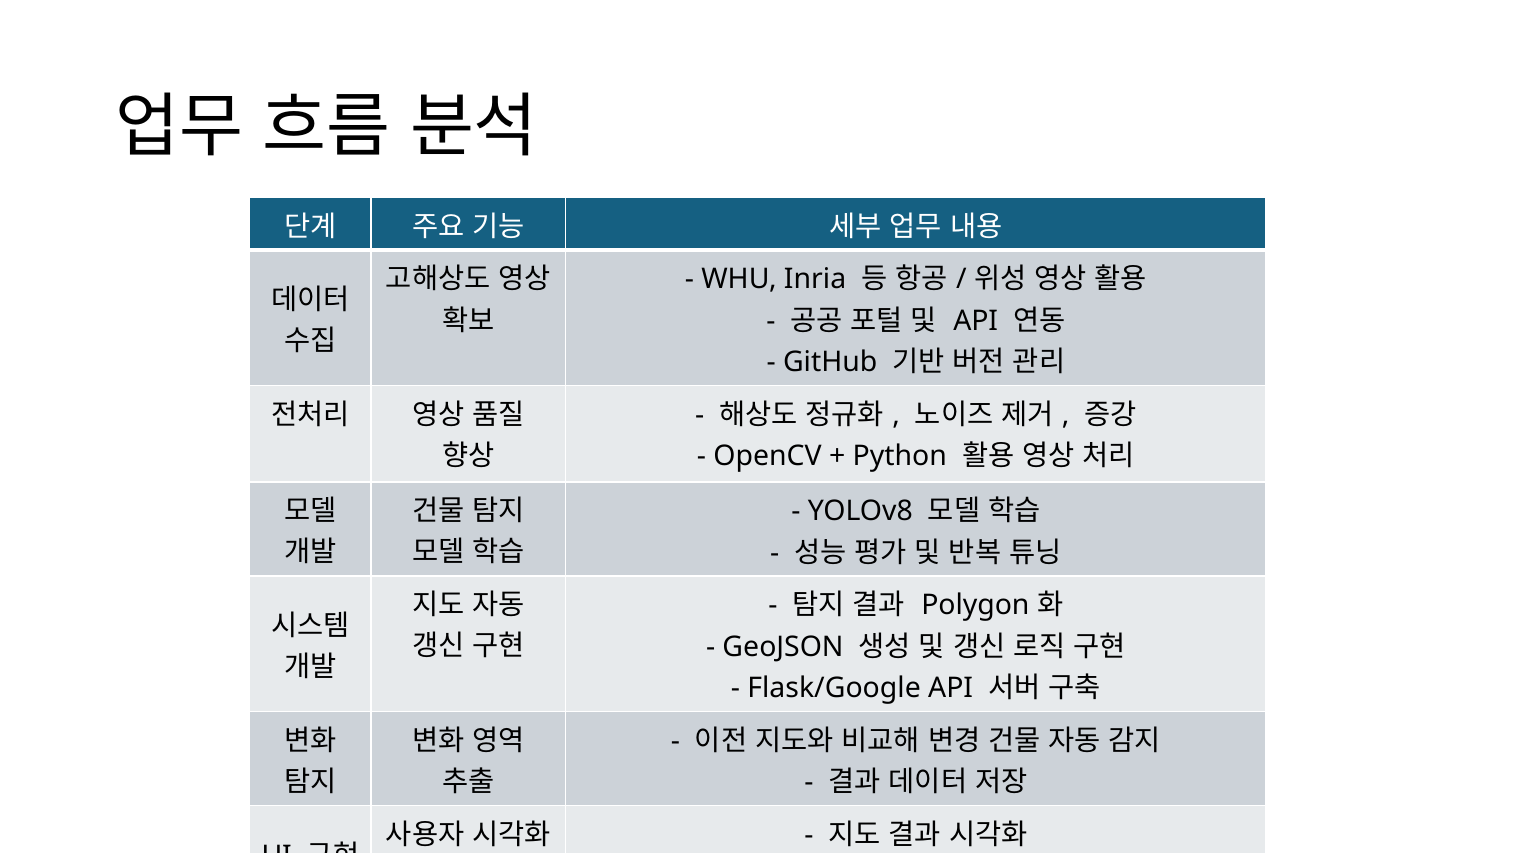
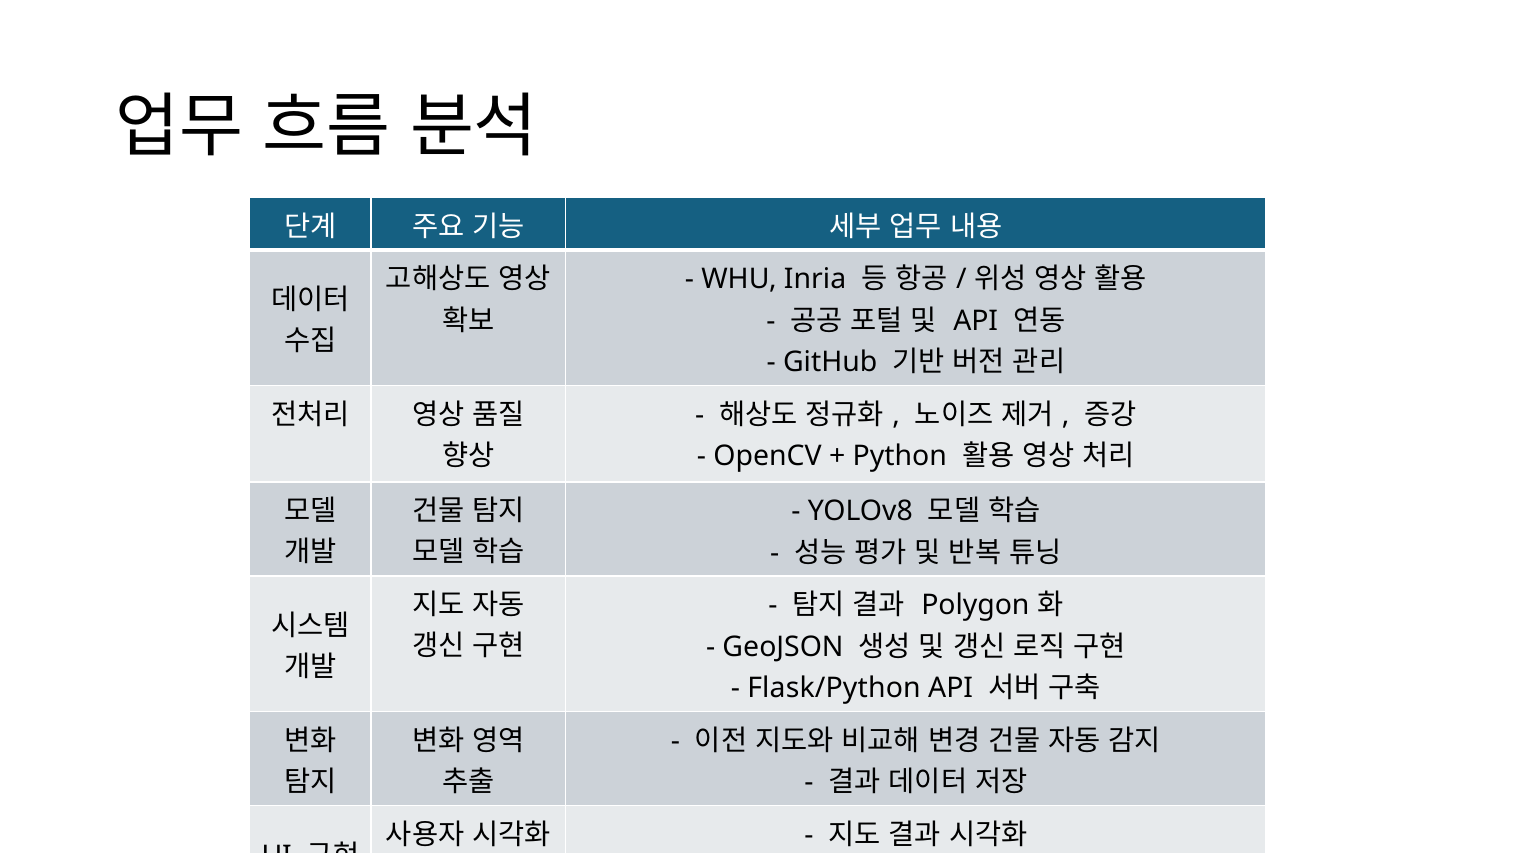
Flask/Google: Flask/Google -> Flask/Python
